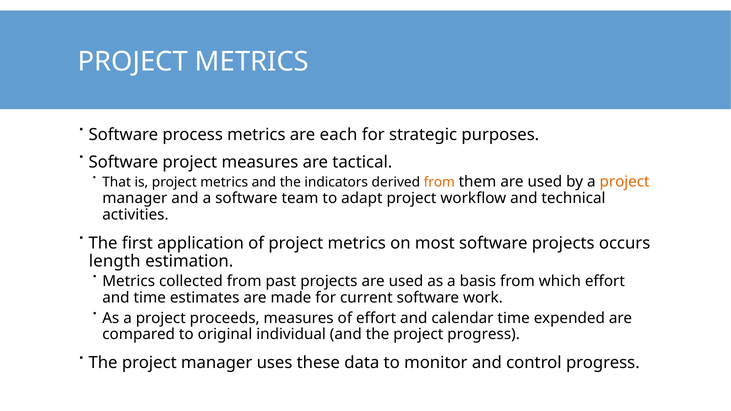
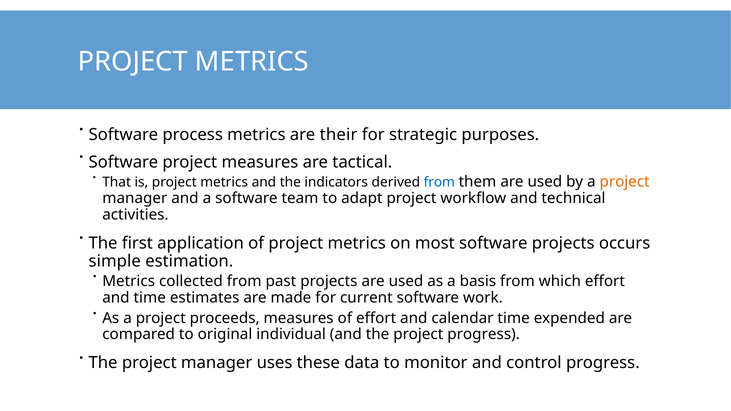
each: each -> their
from at (439, 183) colour: orange -> blue
length: length -> simple
